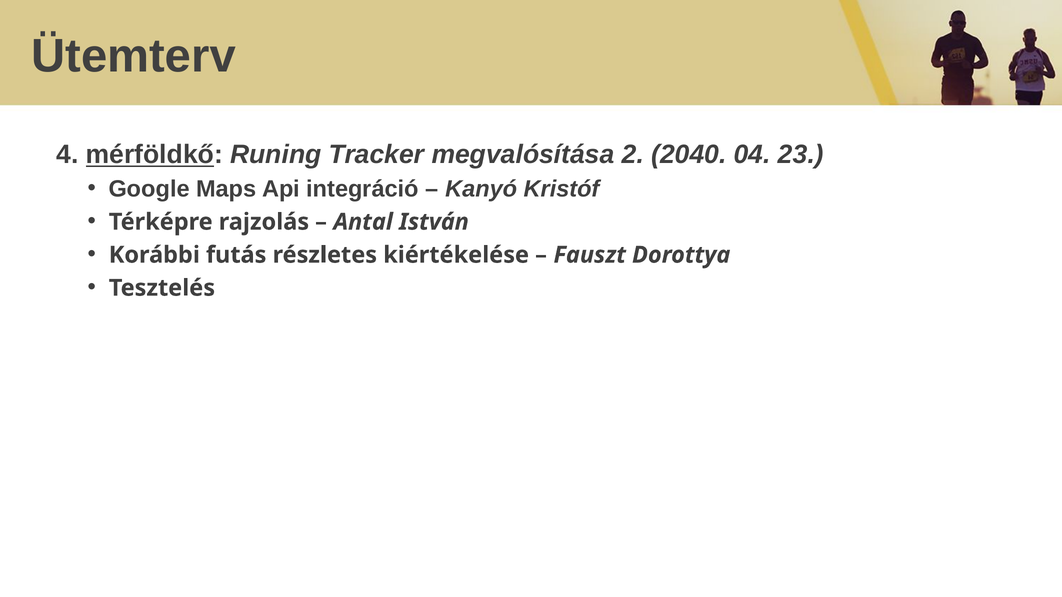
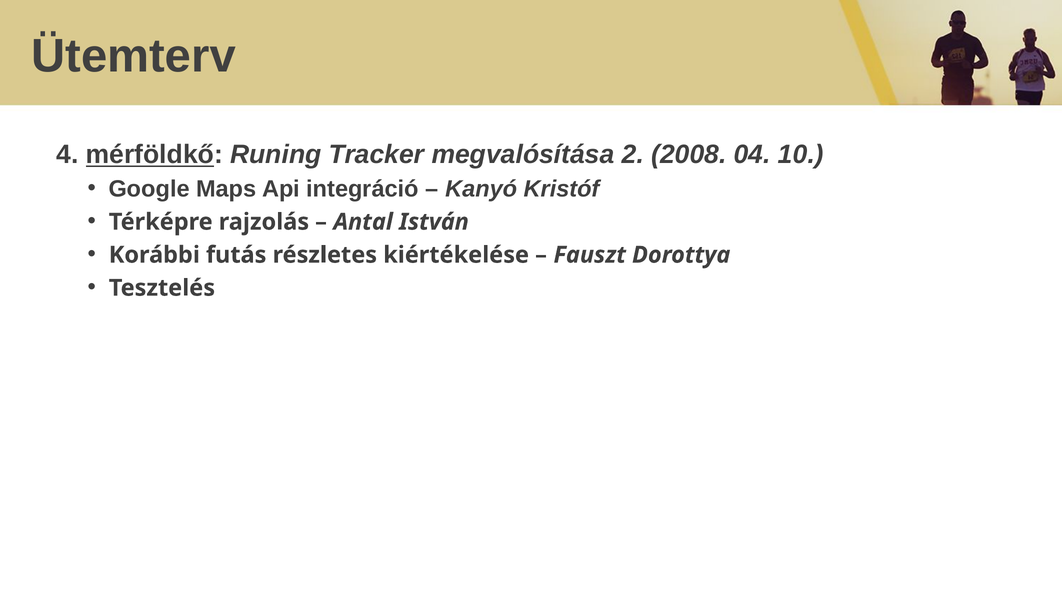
2040: 2040 -> 2008
23: 23 -> 10
